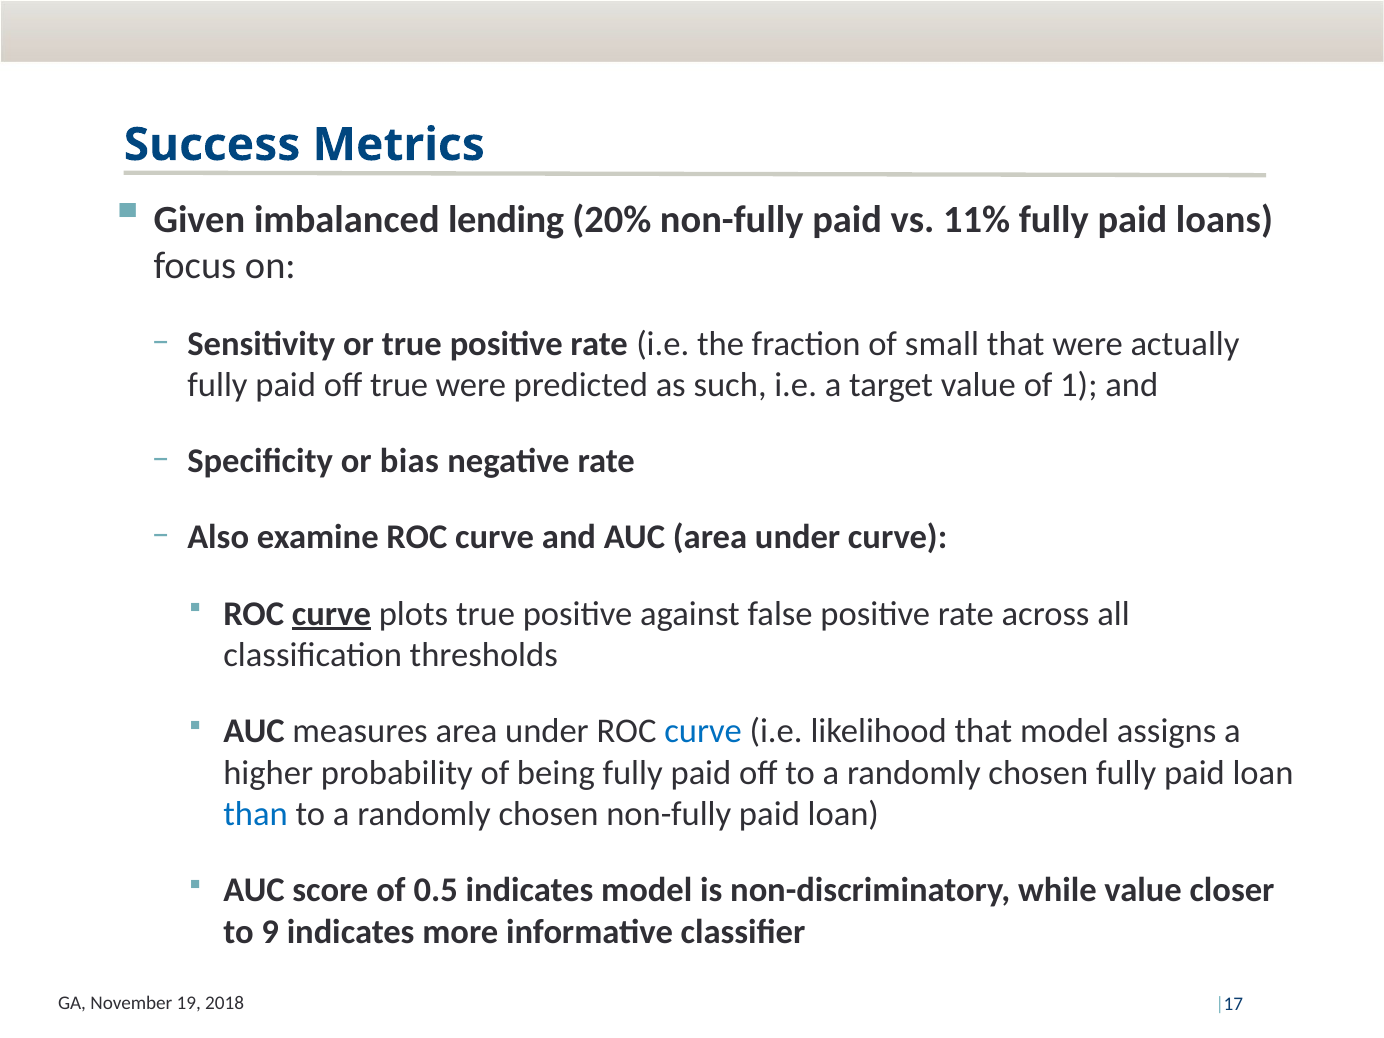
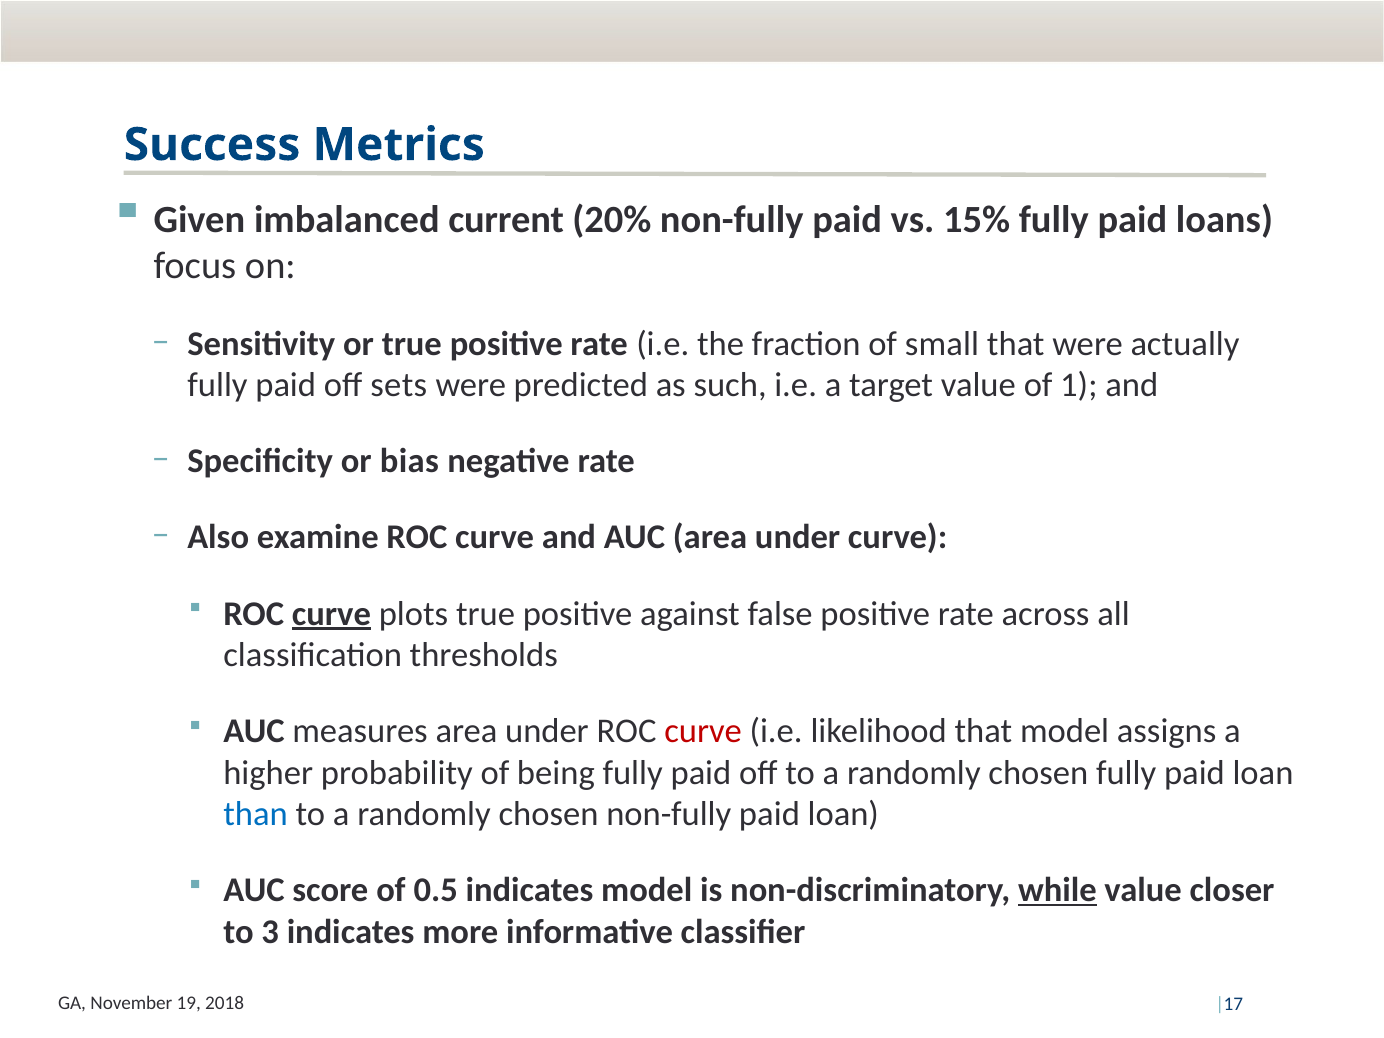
lending: lending -> current
11%: 11% -> 15%
off true: true -> sets
curve at (703, 731) colour: blue -> red
while underline: none -> present
9: 9 -> 3
